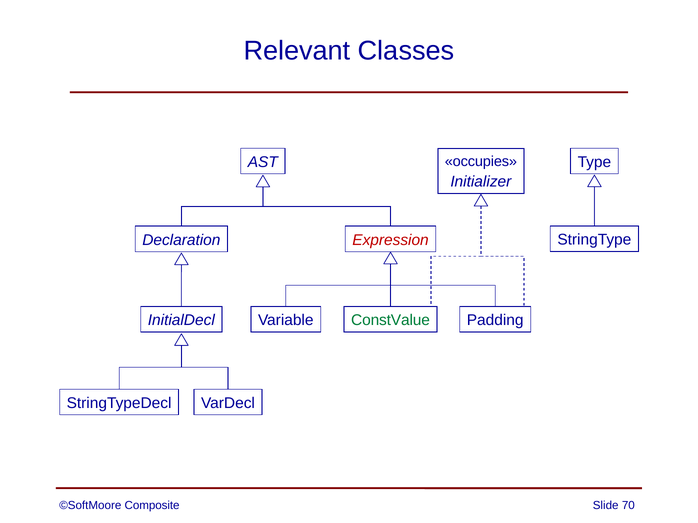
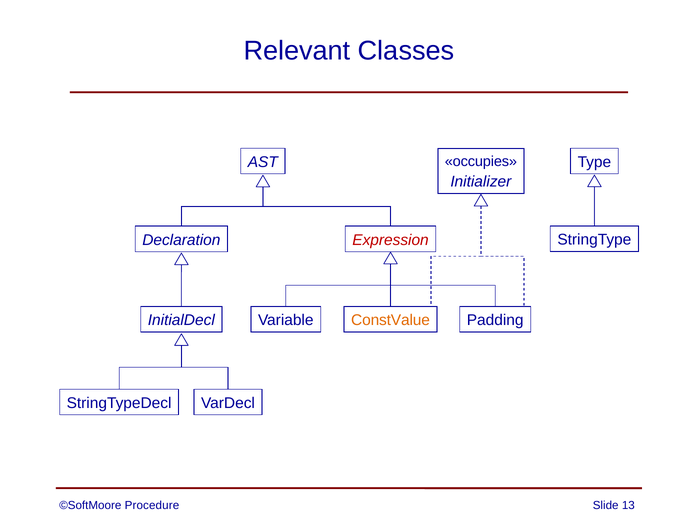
ConstValue colour: green -> orange
Composite: Composite -> Procedure
70: 70 -> 13
